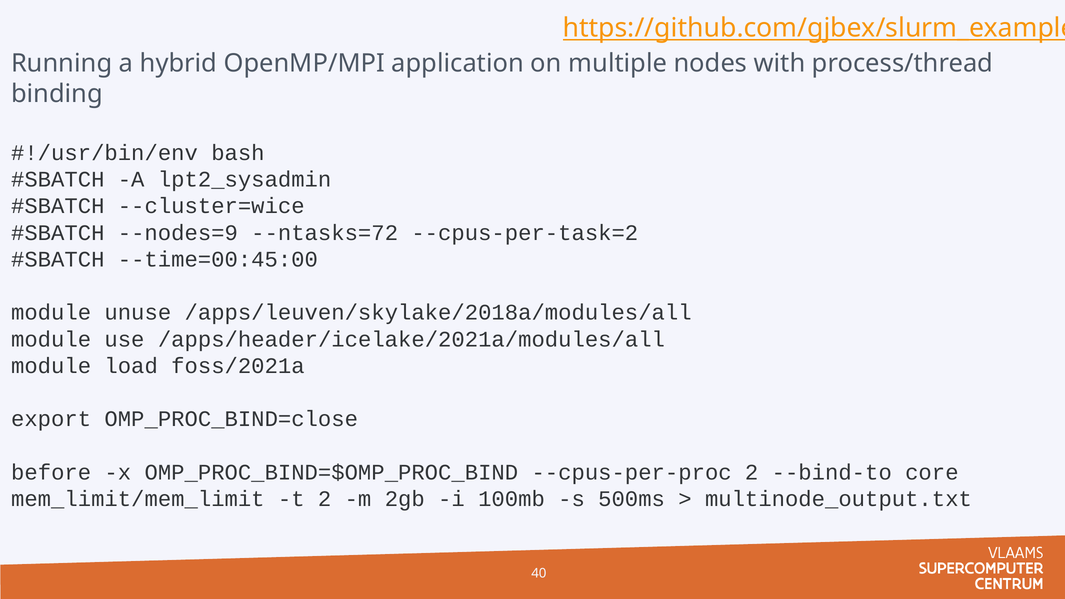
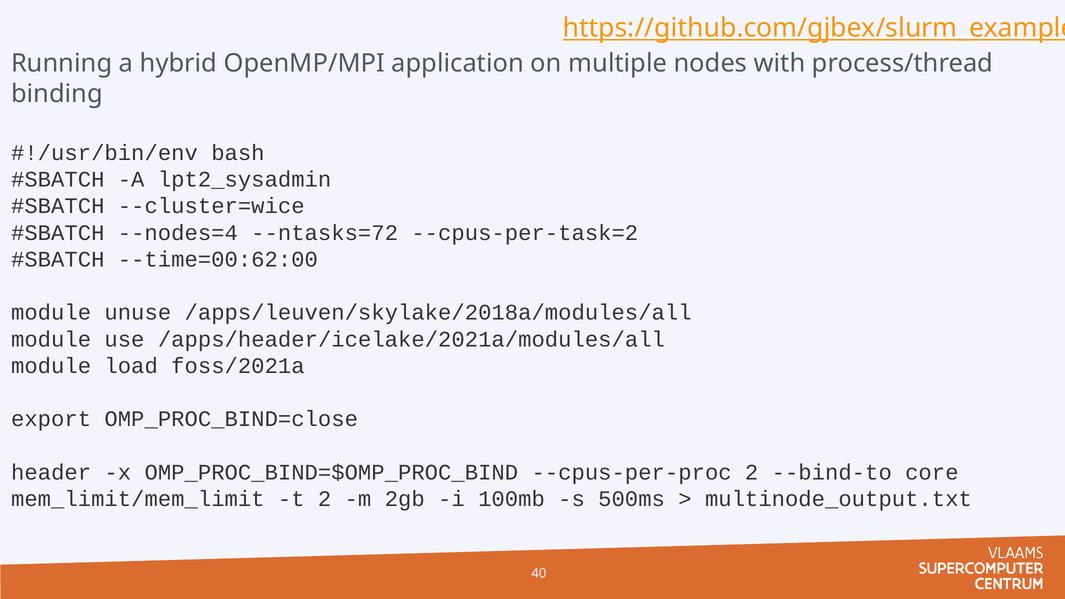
--nodes=9: --nodes=9 -> --nodes=4
--time=00:45:00: --time=00:45:00 -> --time=00:62:00
before: before -> header
